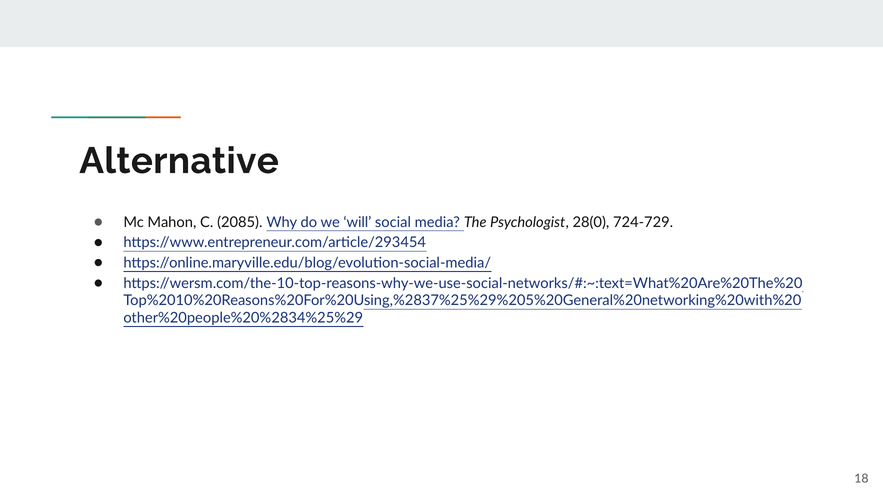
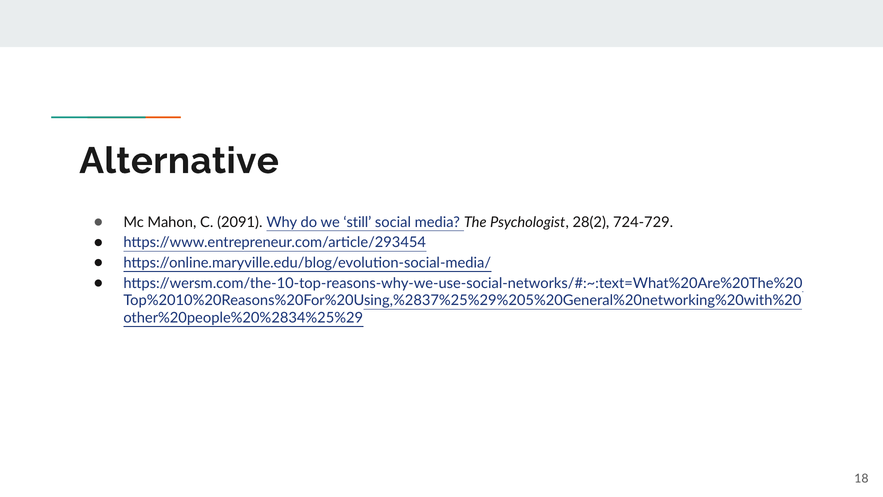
2085: 2085 -> 2091
will: will -> still
28(0: 28(0 -> 28(2
